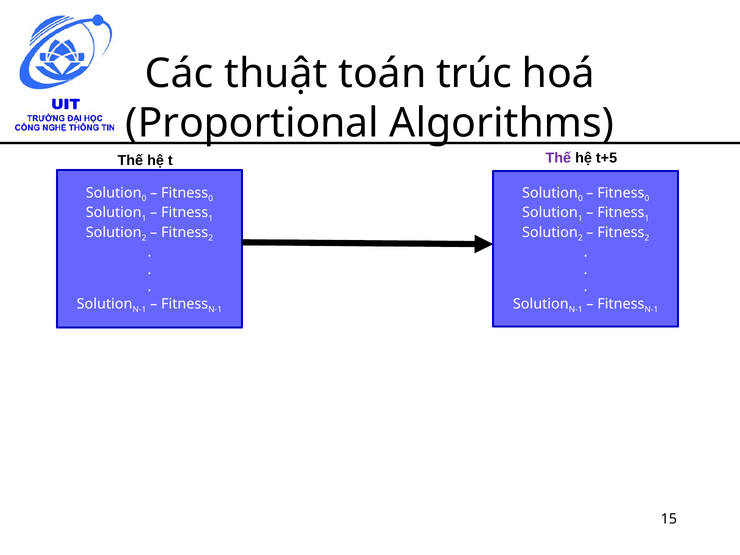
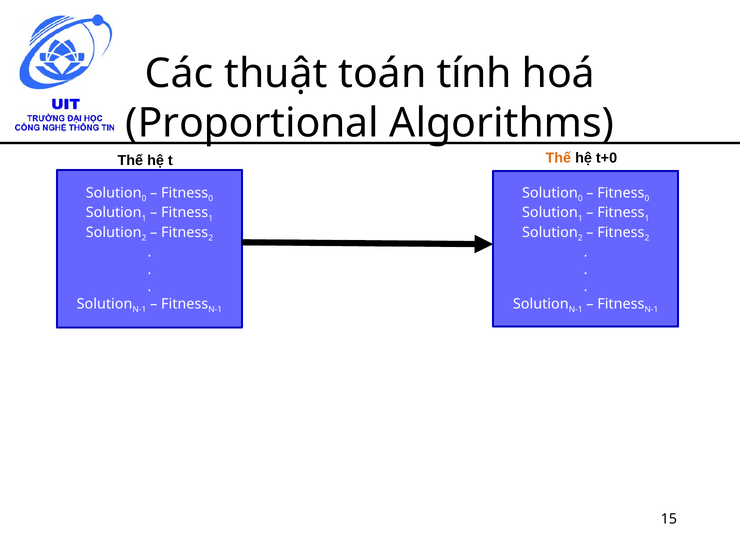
trúc: trúc -> tính
Thế at (558, 158) colour: purple -> orange
t+5: t+5 -> t+0
